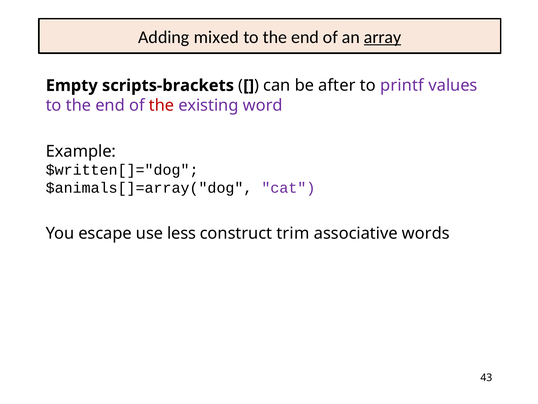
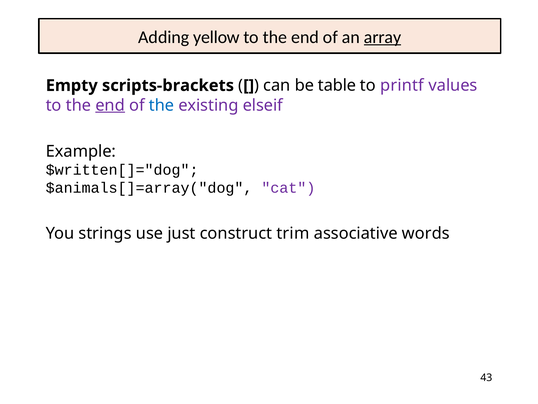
mixed: mixed -> yellow
after: after -> table
end at (110, 105) underline: none -> present
the at (162, 105) colour: red -> blue
word: word -> elseif
escape: escape -> strings
less: less -> just
